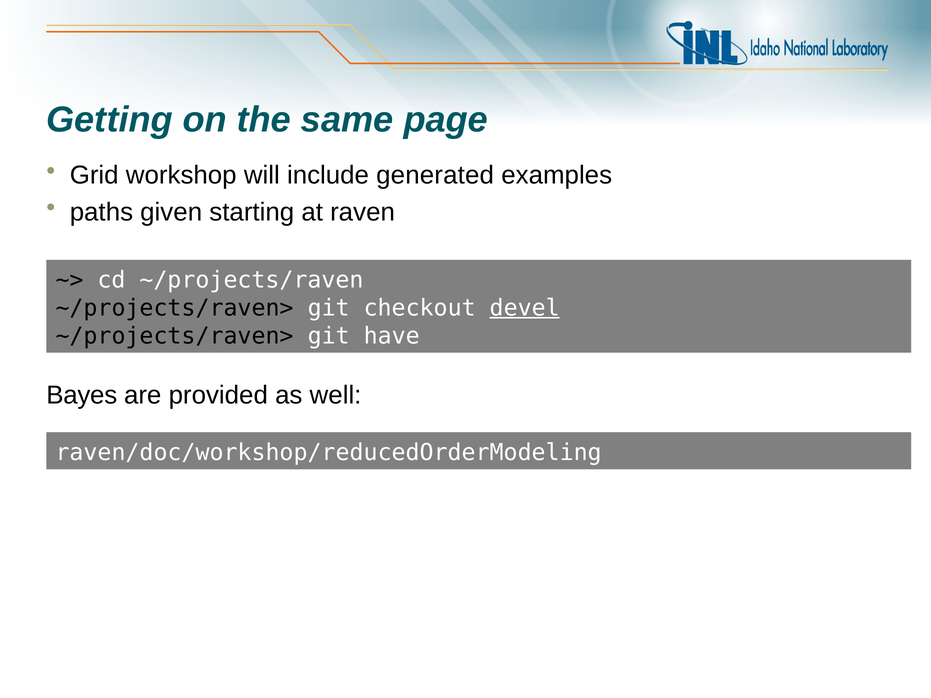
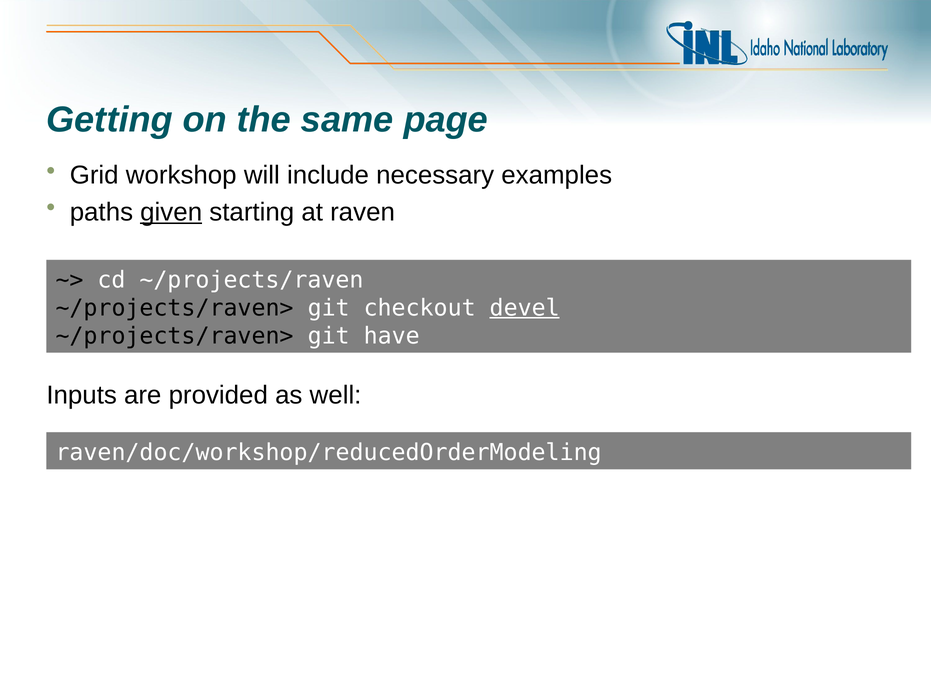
generated: generated -> necessary
given underline: none -> present
Bayes: Bayes -> Inputs
